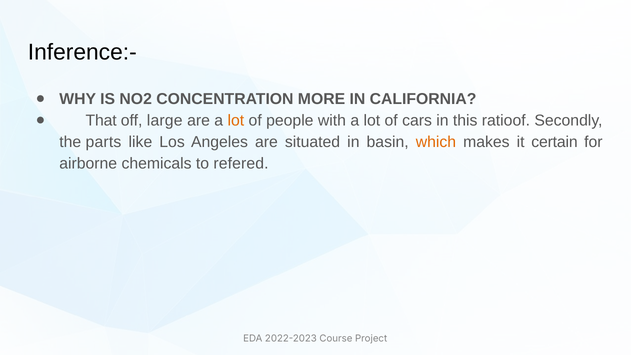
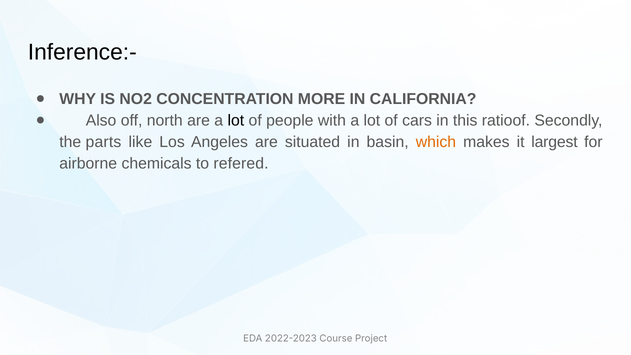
That: That -> Also
large: large -> north
lot at (236, 121) colour: orange -> black
certain: certain -> largest
